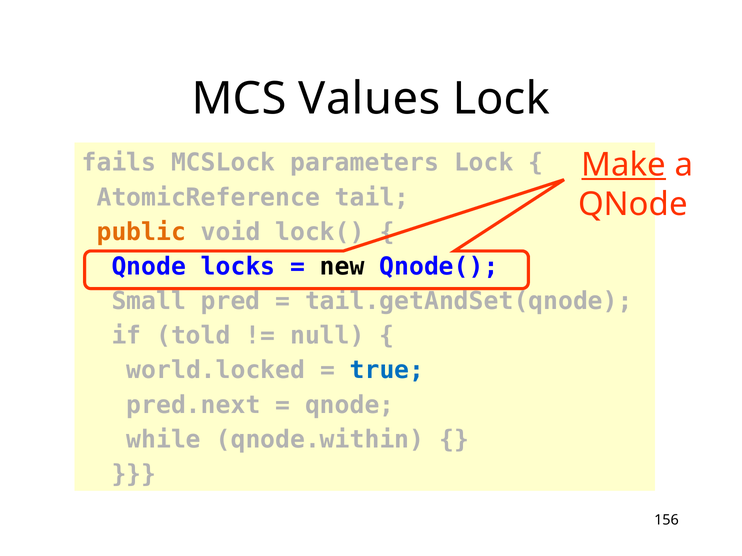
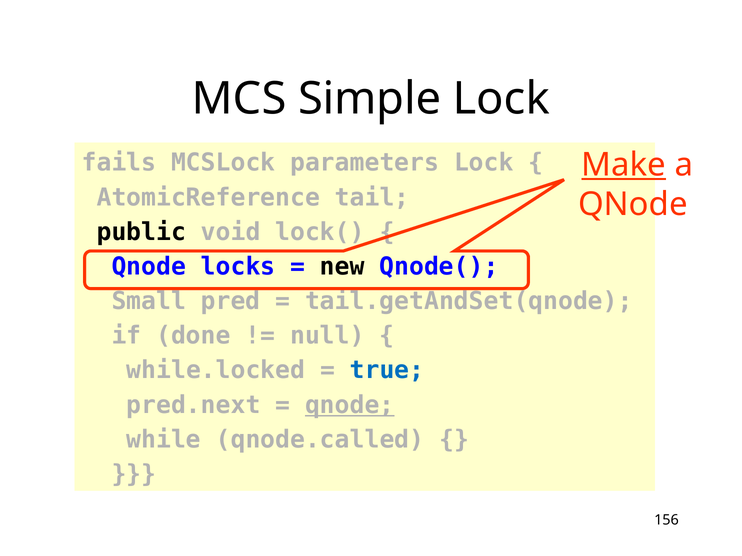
Values: Values -> Simple
public colour: orange -> black
told: told -> done
world.locked: world.locked -> while.locked
qnode at (350, 405) underline: none -> present
qnode.within: qnode.within -> qnode.called
